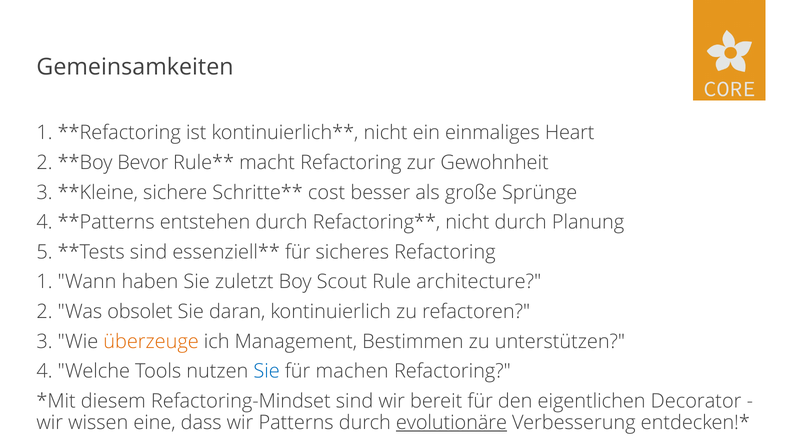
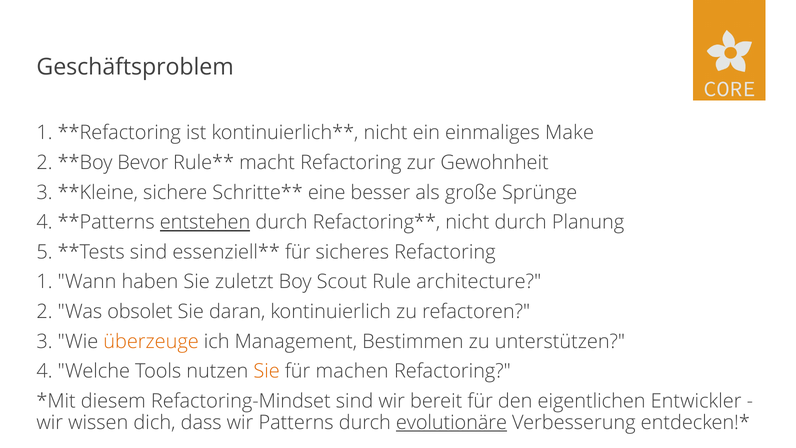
Gemeinsamkeiten: Gemeinsamkeiten -> Geschäftsproblem
Heart: Heart -> Make
cost: cost -> eine
entstehen underline: none -> present
Sie at (267, 371) colour: blue -> orange
Decorator: Decorator -> Entwickler
eine: eine -> dich
